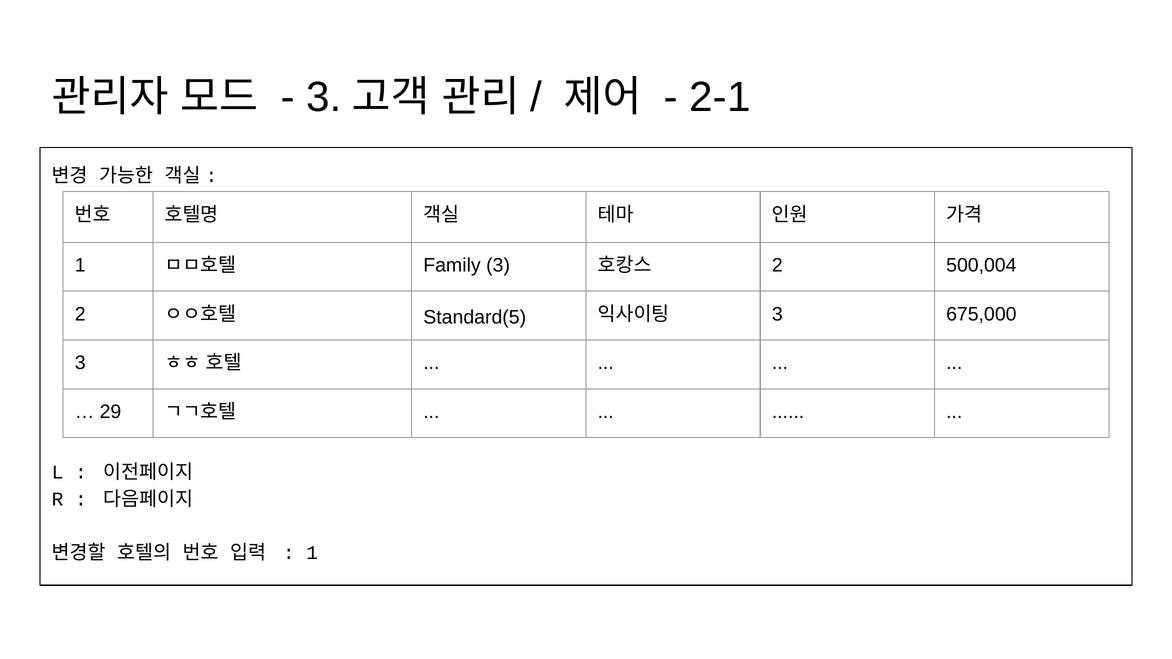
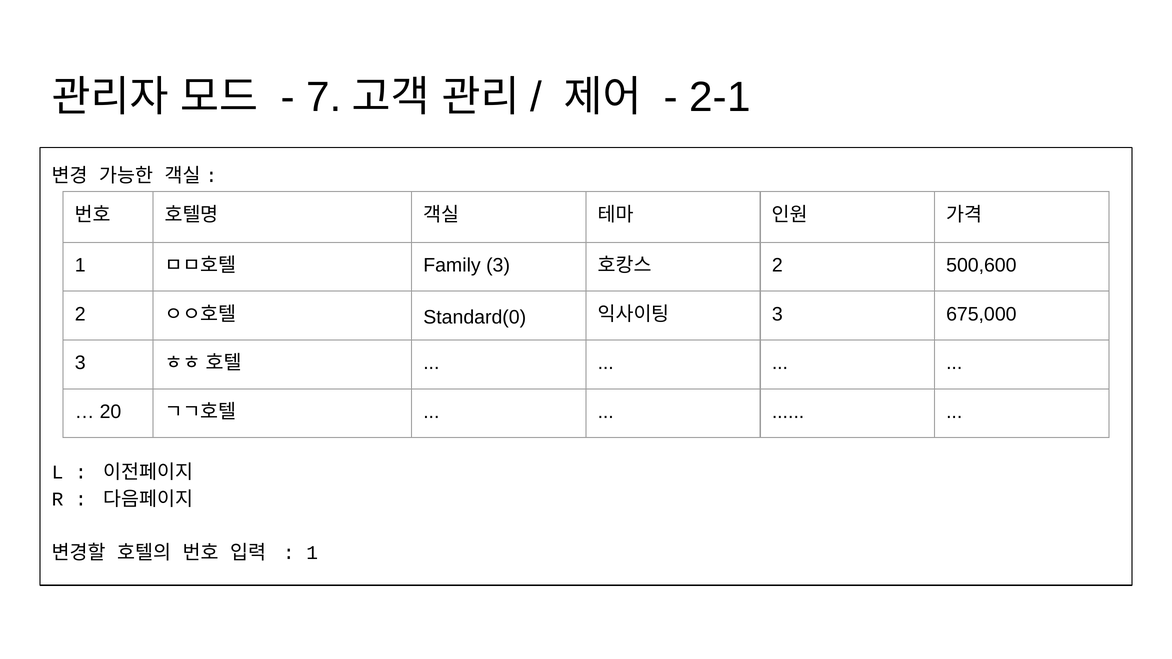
3 at (324, 97): 3 -> 7
500,004: 500,004 -> 500,600
Standard(5: Standard(5 -> Standard(0
29: 29 -> 20
